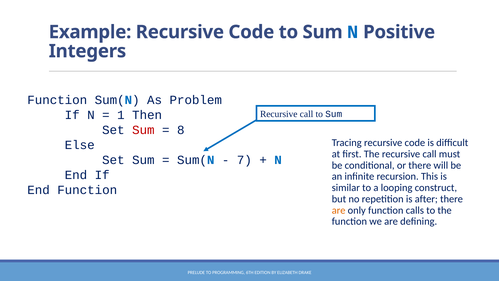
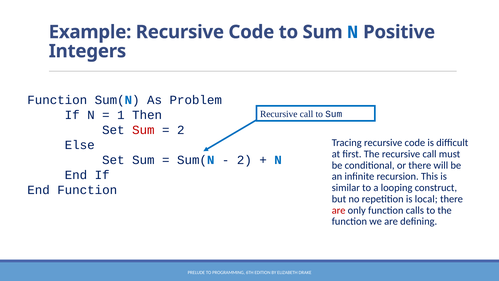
8 at (181, 130): 8 -> 2
7 at (244, 160): 7 -> 2
after: after -> local
are at (339, 210) colour: orange -> red
